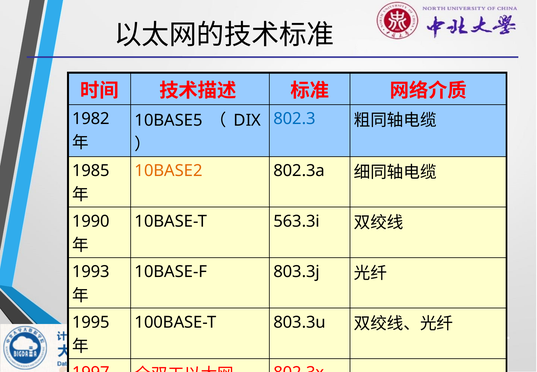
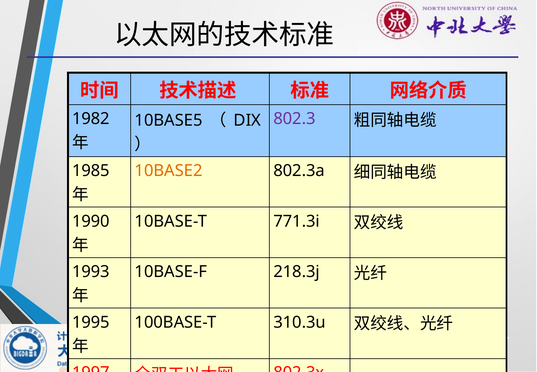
802.3 colour: blue -> purple
563.3i: 563.3i -> 771.3i
803.3j: 803.3j -> 218.3j
803.3u: 803.3u -> 310.3u
